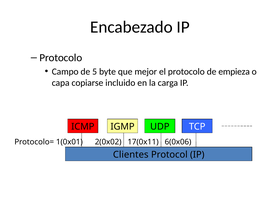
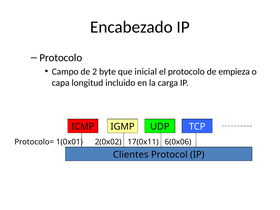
5: 5 -> 2
mejor: mejor -> inicial
copiarse: copiarse -> longitud
